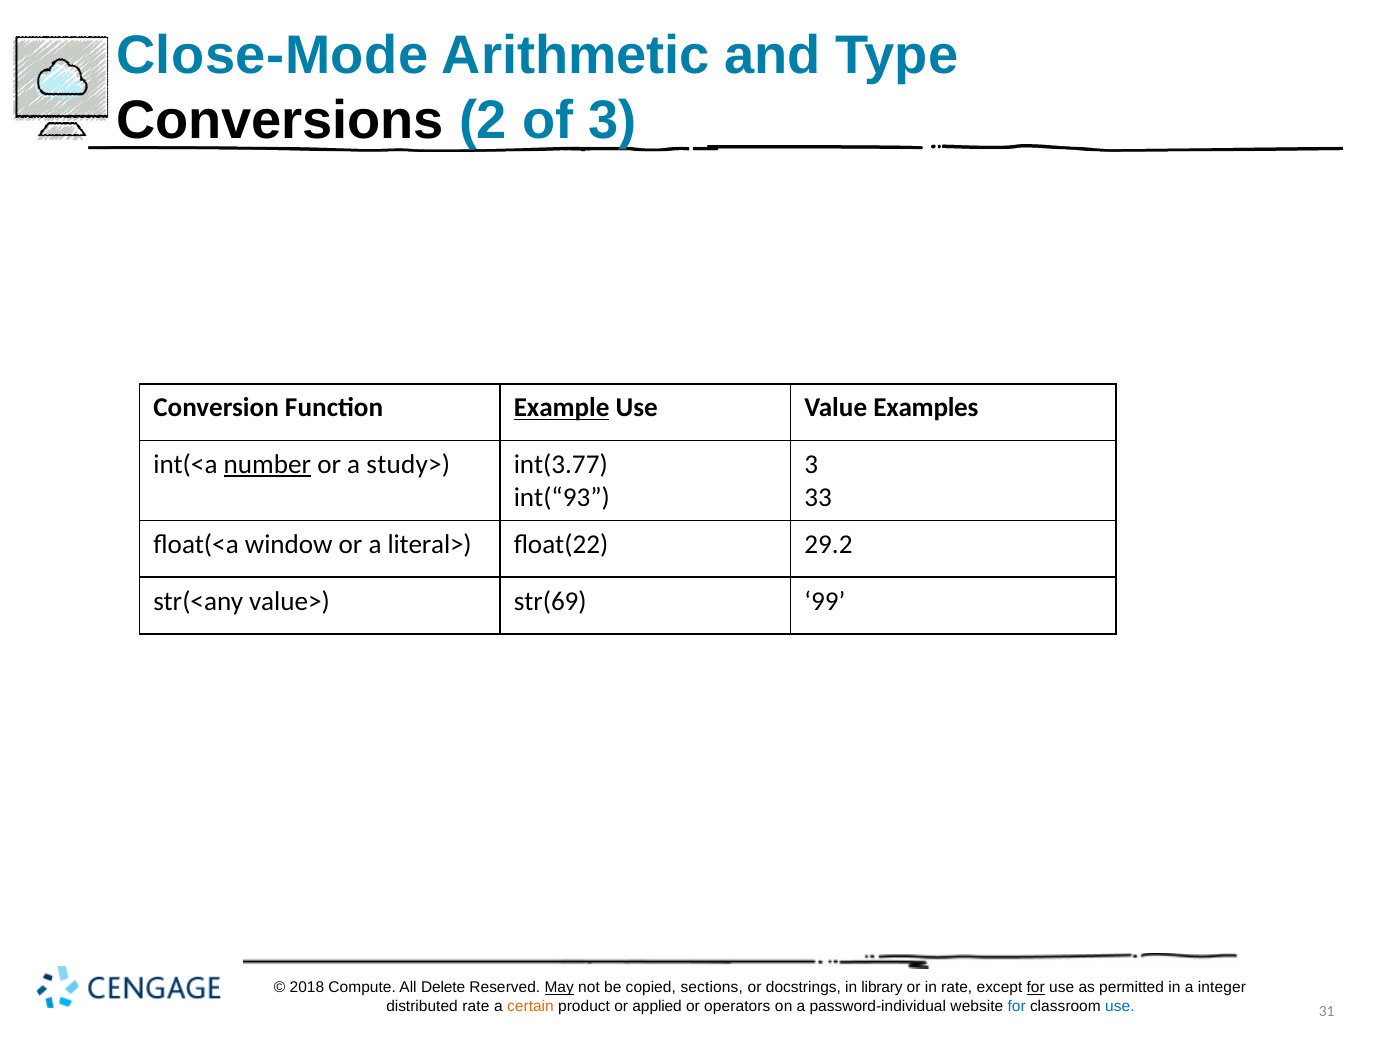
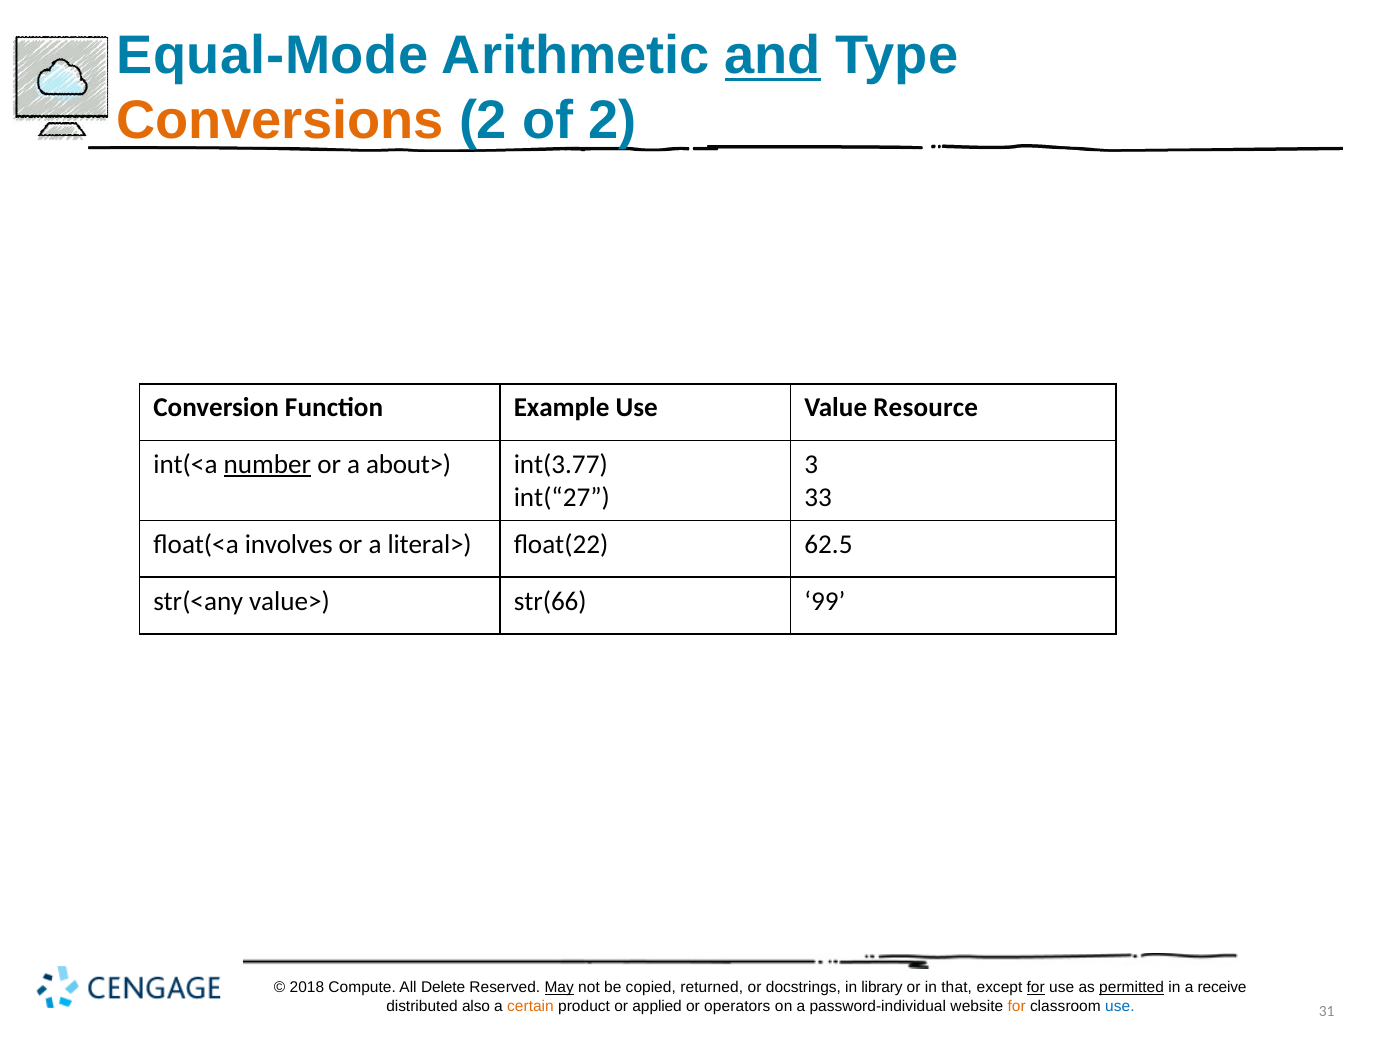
Close-Mode: Close-Mode -> Equal-Mode
and underline: none -> present
Conversions colour: black -> orange
of 3: 3 -> 2
Example underline: present -> none
Examples: Examples -> Resource
study>: study> -> about>
int(“93: int(“93 -> int(“27
window: window -> involves
29.2: 29.2 -> 62.5
str(69: str(69 -> str(66
sections: sections -> returned
in rate: rate -> that
permitted underline: none -> present
integer: integer -> receive
distributed rate: rate -> also
for at (1017, 1005) colour: blue -> orange
